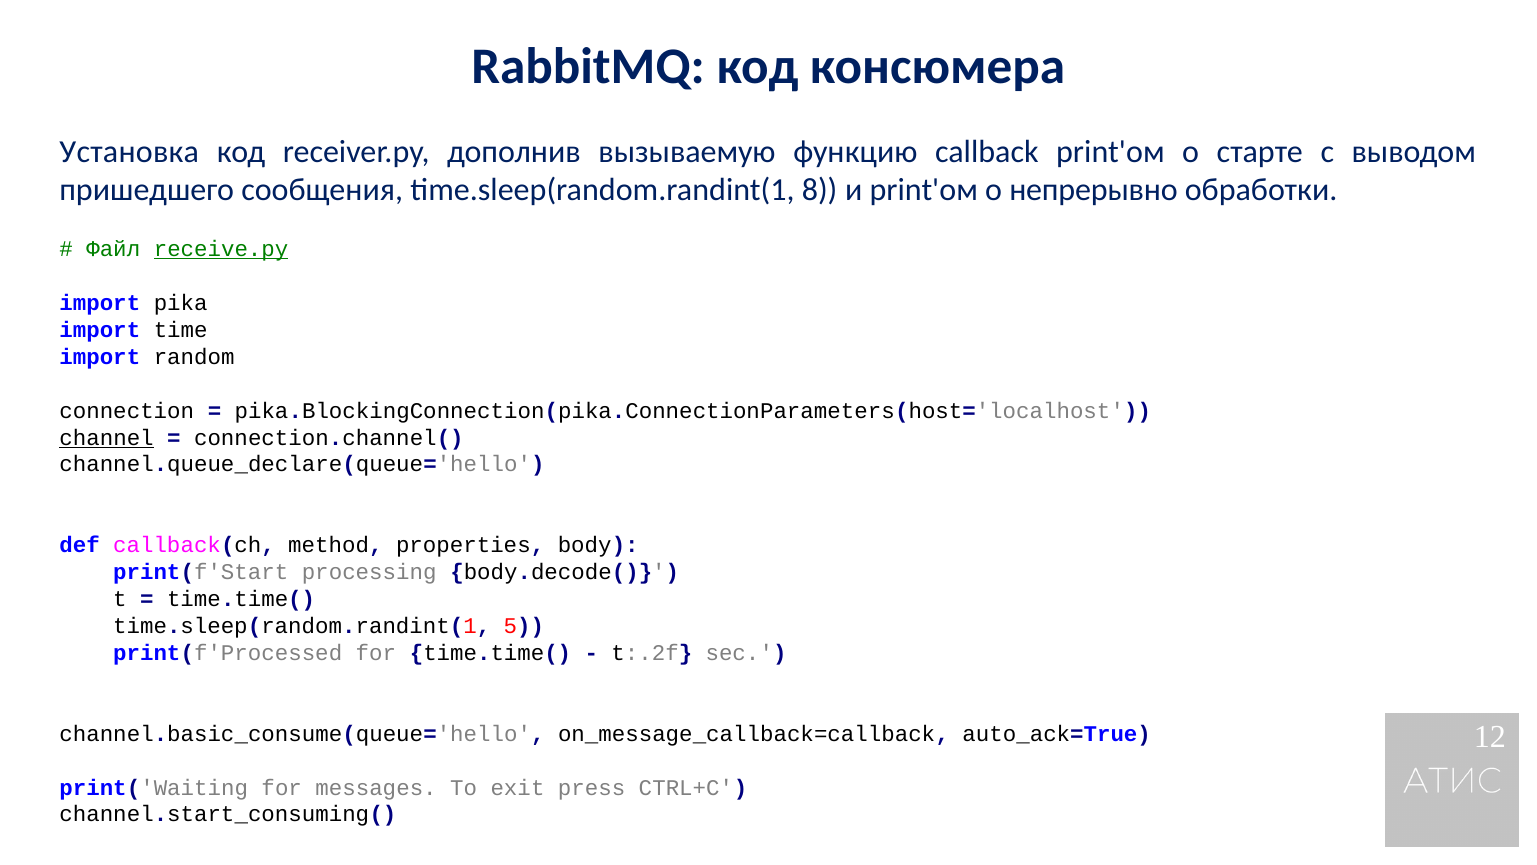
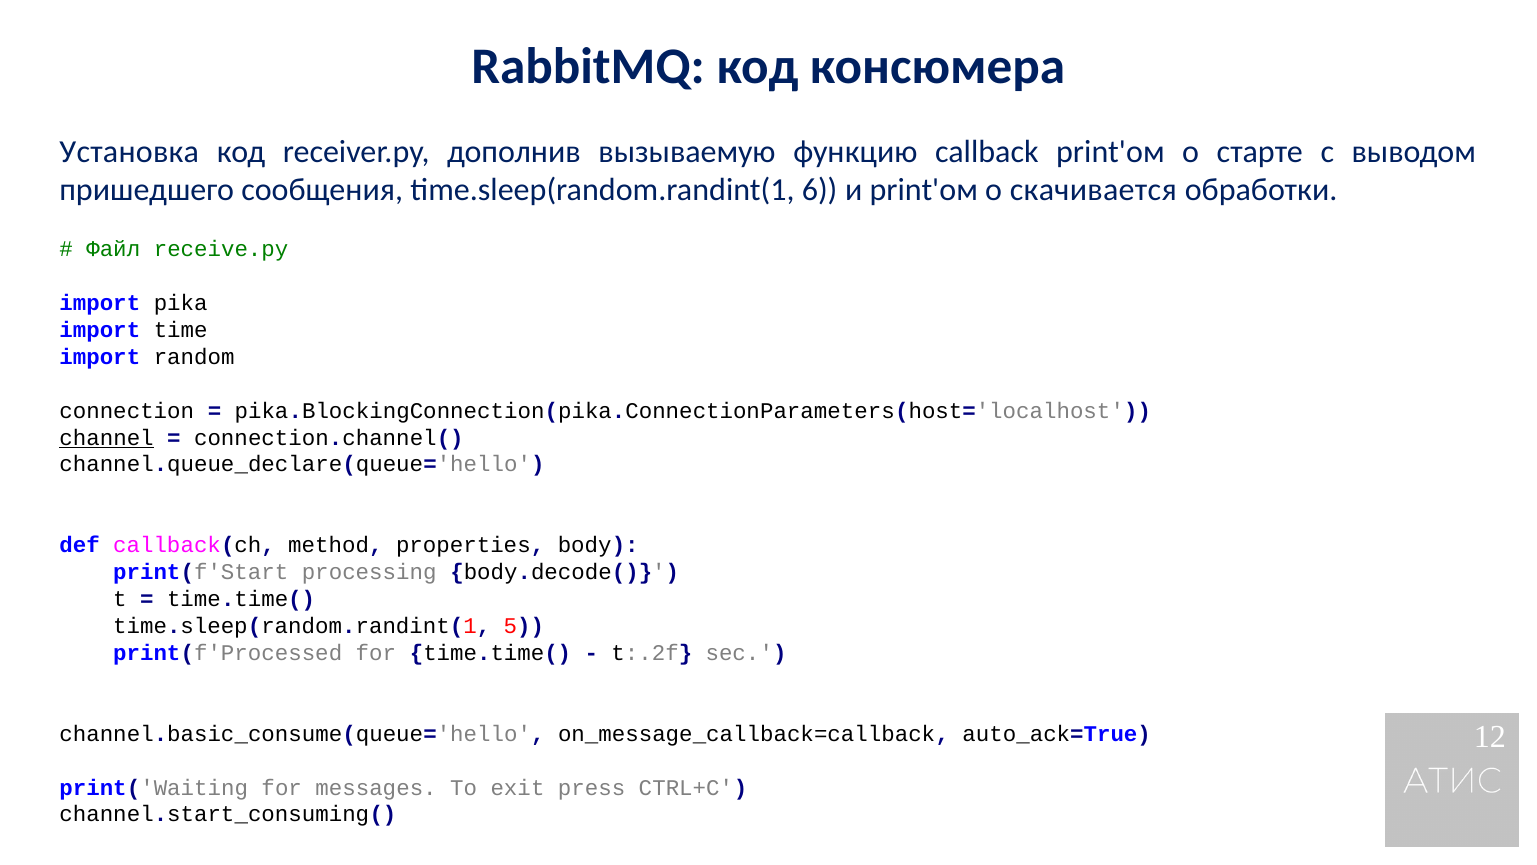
8: 8 -> 6
непрерывно: непрерывно -> скачивается
receive.py underline: present -> none
